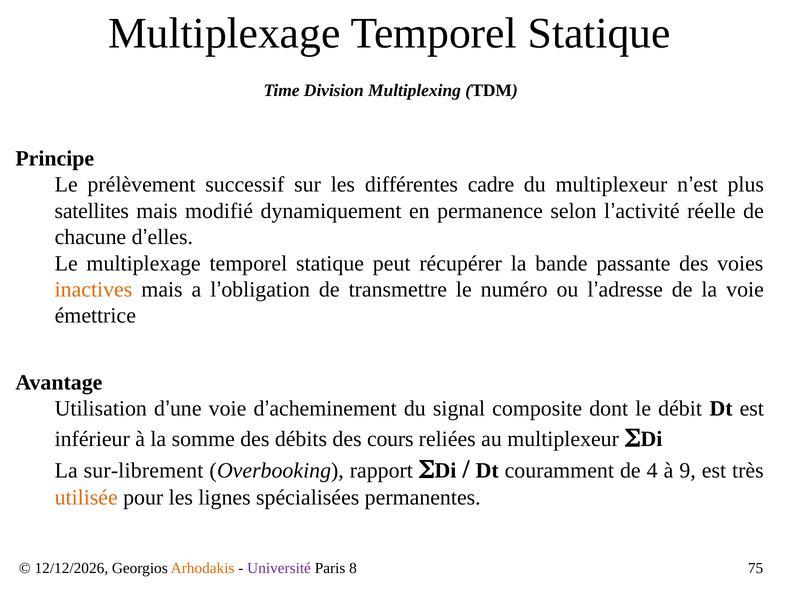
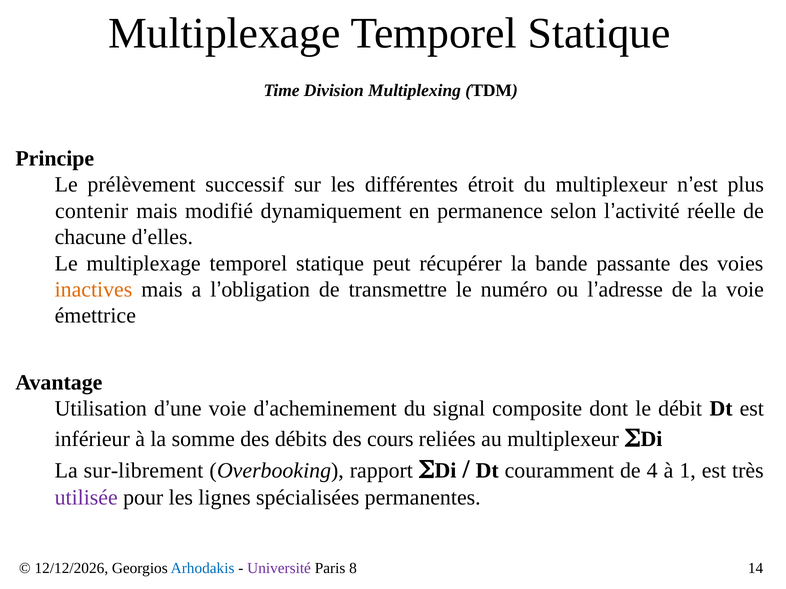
cadre: cadre -> étroit
satellites: satellites -> contenir
9: 9 -> 1
utilisée colour: orange -> purple
Arhodakis colour: orange -> blue
75: 75 -> 14
